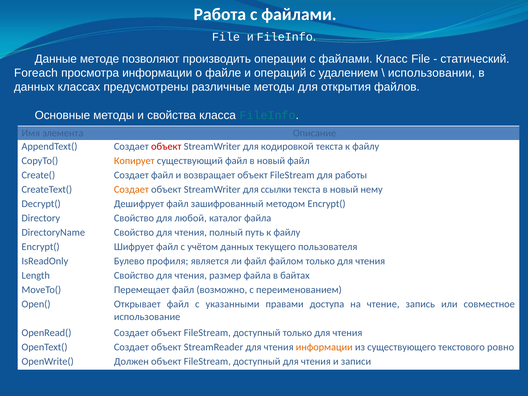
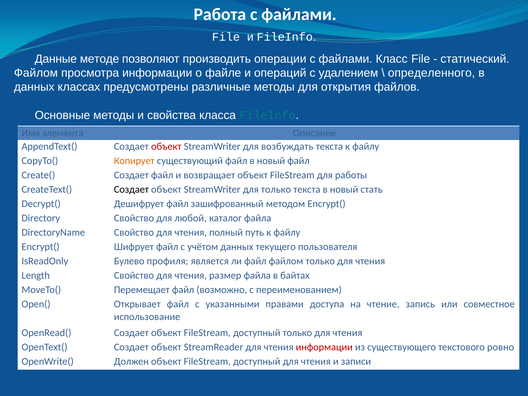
Foreach at (36, 73): Foreach -> Файлом
использовании: использовании -> определенного
кодировкой: кодировкой -> возбуждать
Создает at (131, 190) colour: orange -> black
для ссылки: ссылки -> только
нему: нему -> стать
информации at (324, 347) colour: orange -> red
